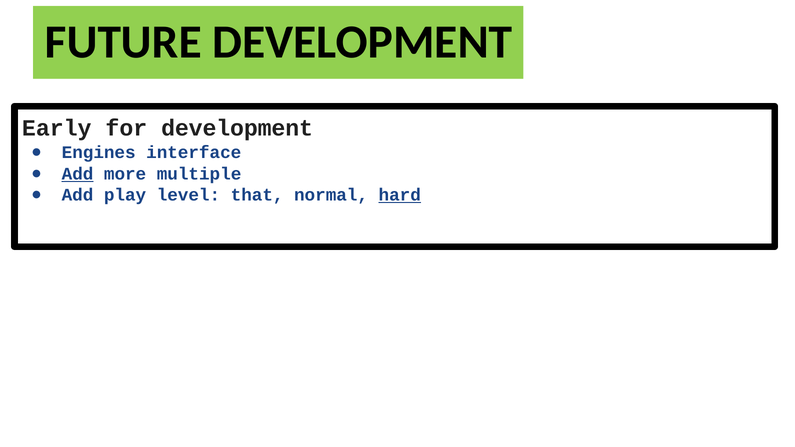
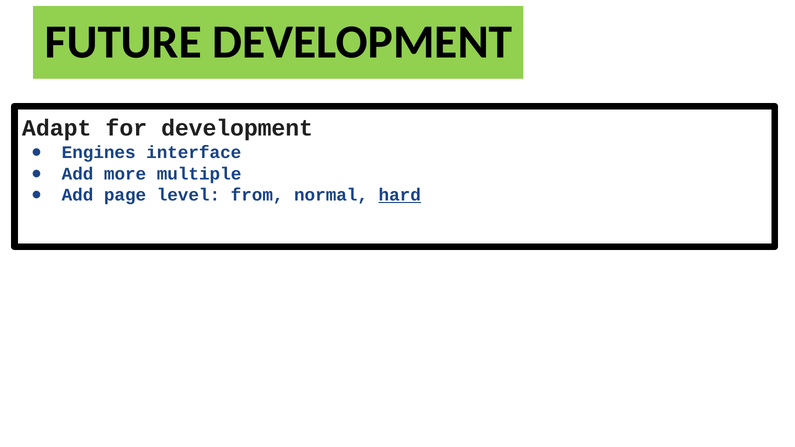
Early: Early -> Adapt
Add at (78, 174) underline: present -> none
play: play -> page
that: that -> from
